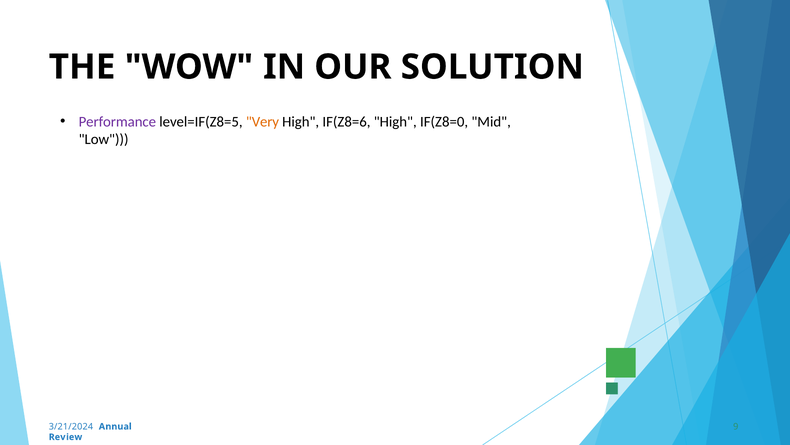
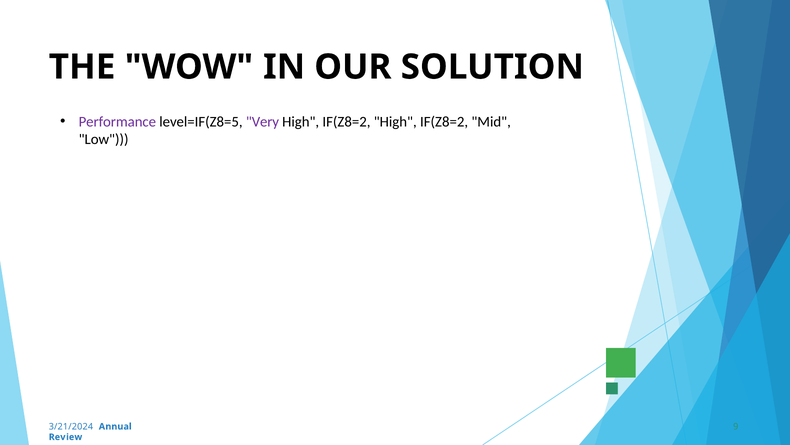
Very colour: orange -> purple
IF(Z8=6 at (346, 121): IF(Z8=6 -> IF(Z8=2
IF(Z8=0 at (444, 121): IF(Z8=0 -> IF(Z8=2
